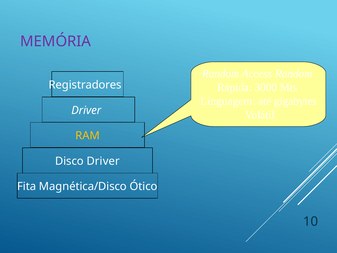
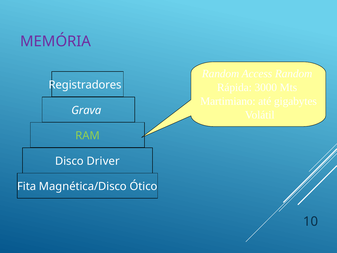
Linguagem: Linguagem -> Martimiano
Driver at (86, 110): Driver -> Grava
RAM colour: yellow -> light green
